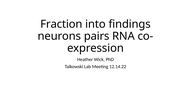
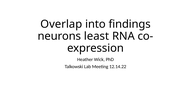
Fraction: Fraction -> Overlap
pairs: pairs -> least
